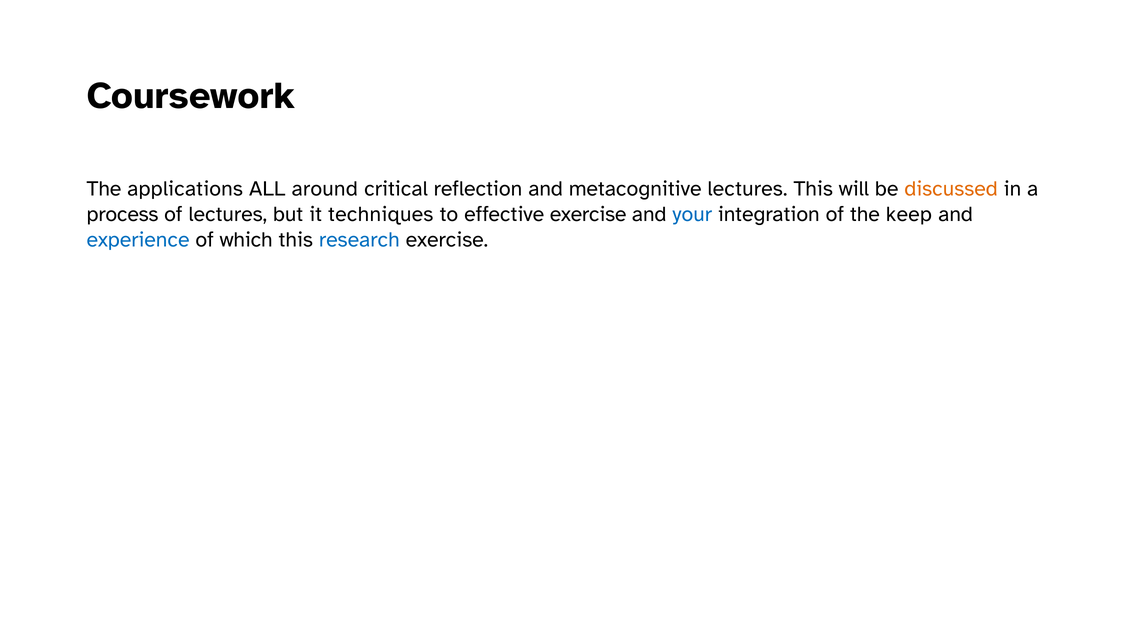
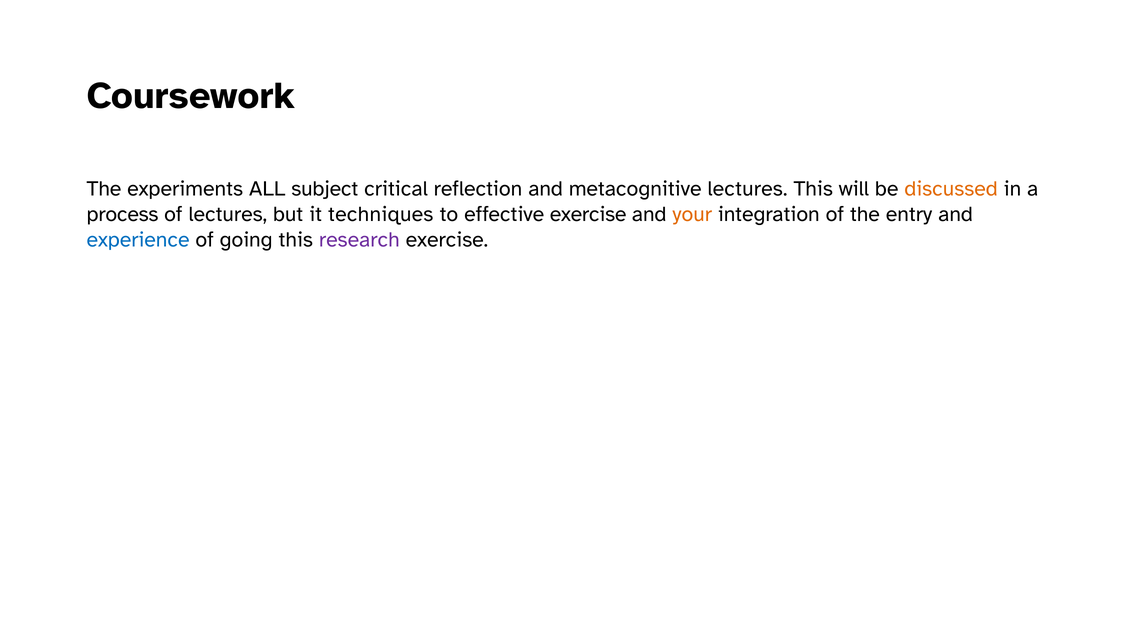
applications: applications -> experiments
around: around -> subject
your colour: blue -> orange
keep: keep -> entry
which: which -> going
research colour: blue -> purple
